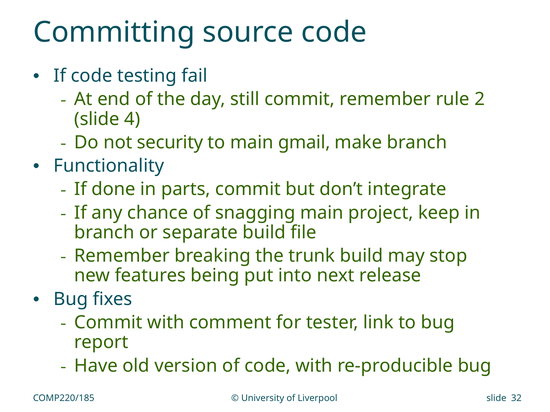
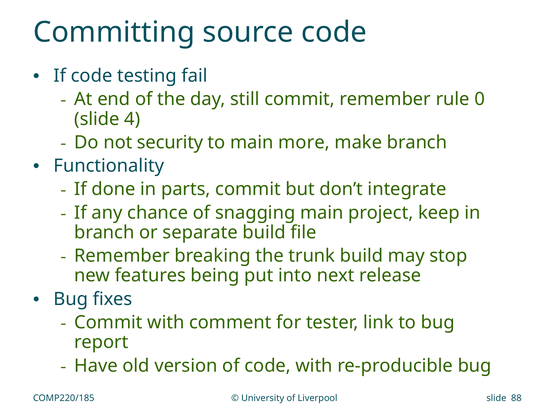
2: 2 -> 0
gmail: gmail -> more
32: 32 -> 88
